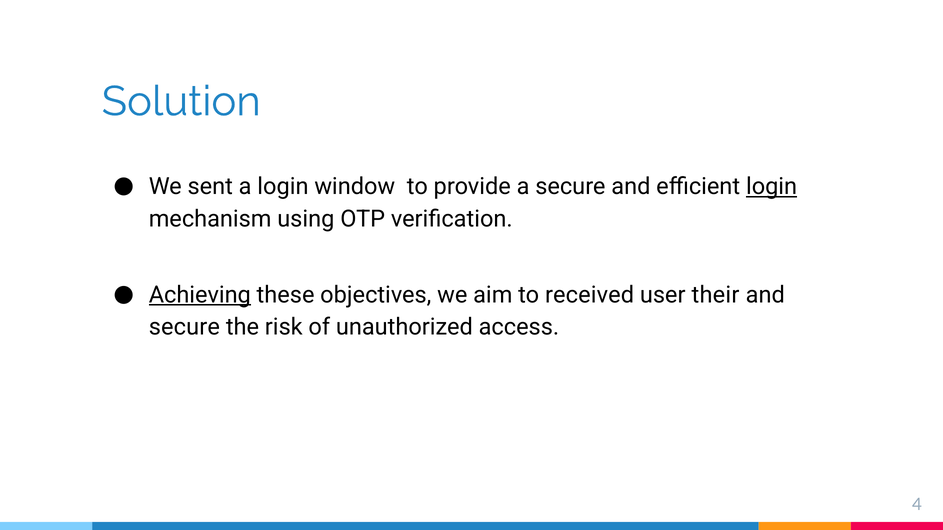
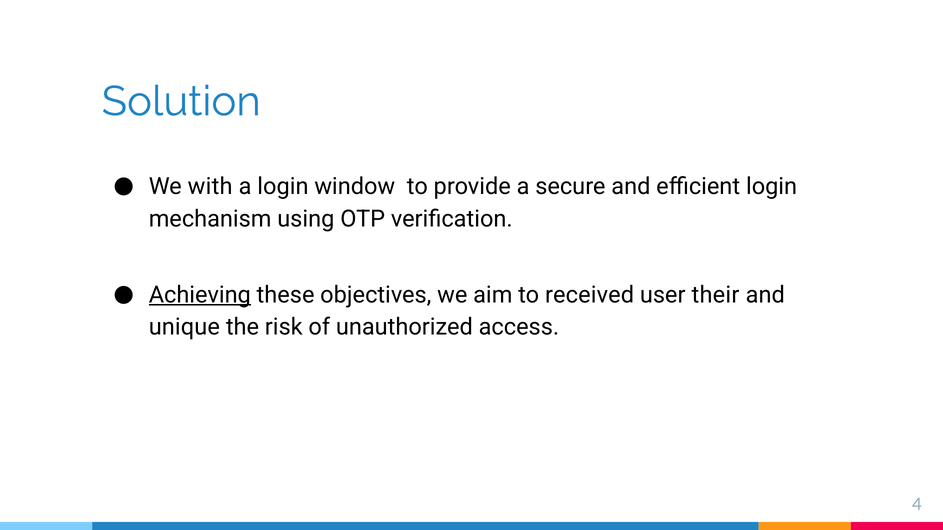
sent: sent -> with
login at (772, 187) underline: present -> none
secure at (184, 328): secure -> unique
